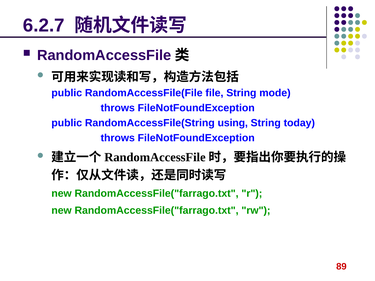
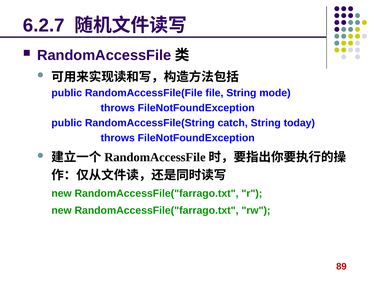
using: using -> catch
